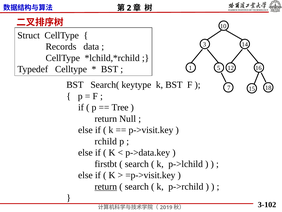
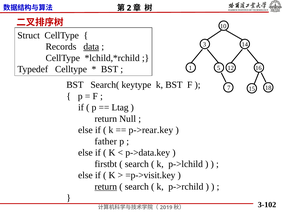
data underline: none -> present
Tree: Tree -> Ltag
p->visit.key: p->visit.key -> p->rear.key
rchild: rchild -> father
